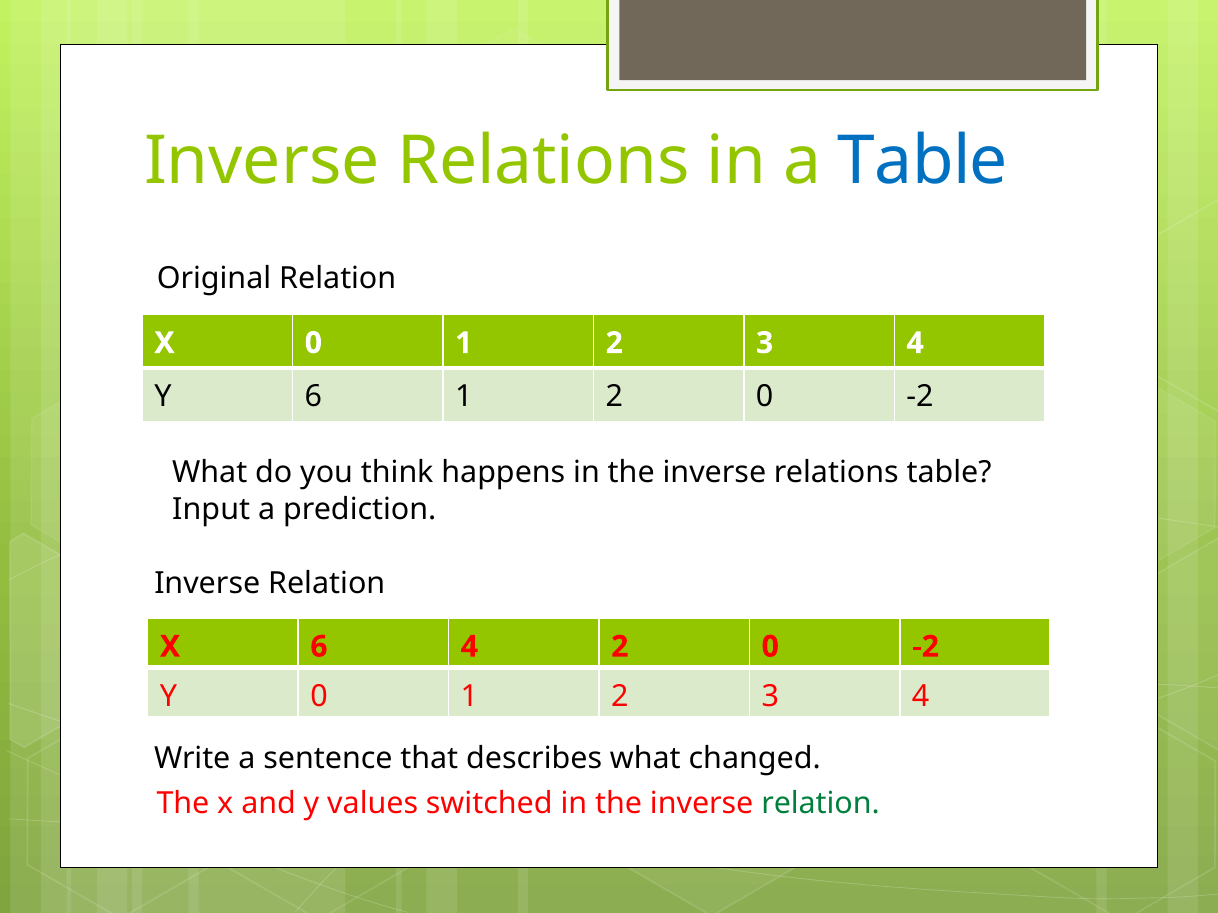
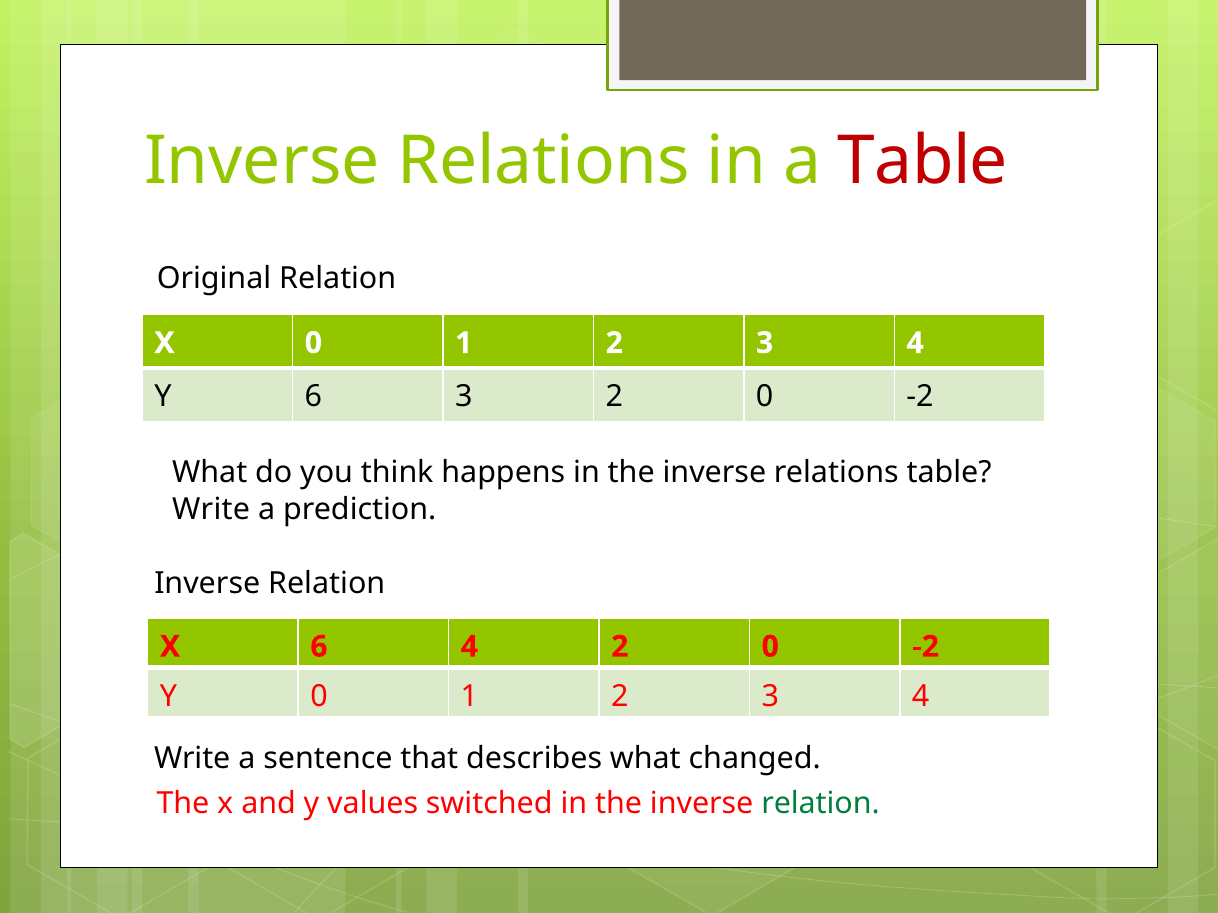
Table at (923, 161) colour: blue -> red
6 1: 1 -> 3
Input at (211, 509): Input -> Write
